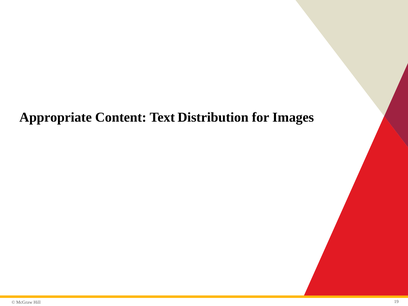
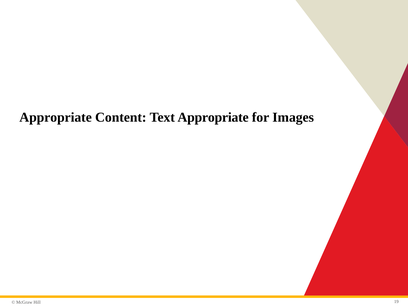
Text Distribution: Distribution -> Appropriate
